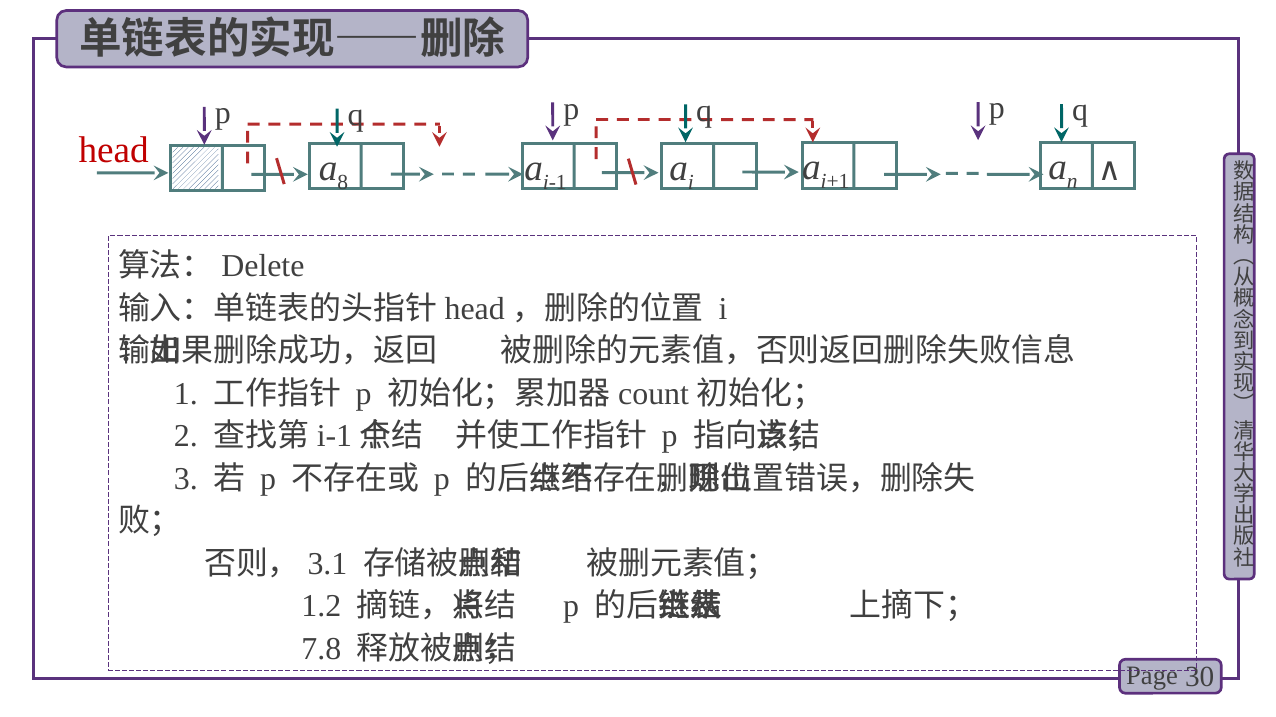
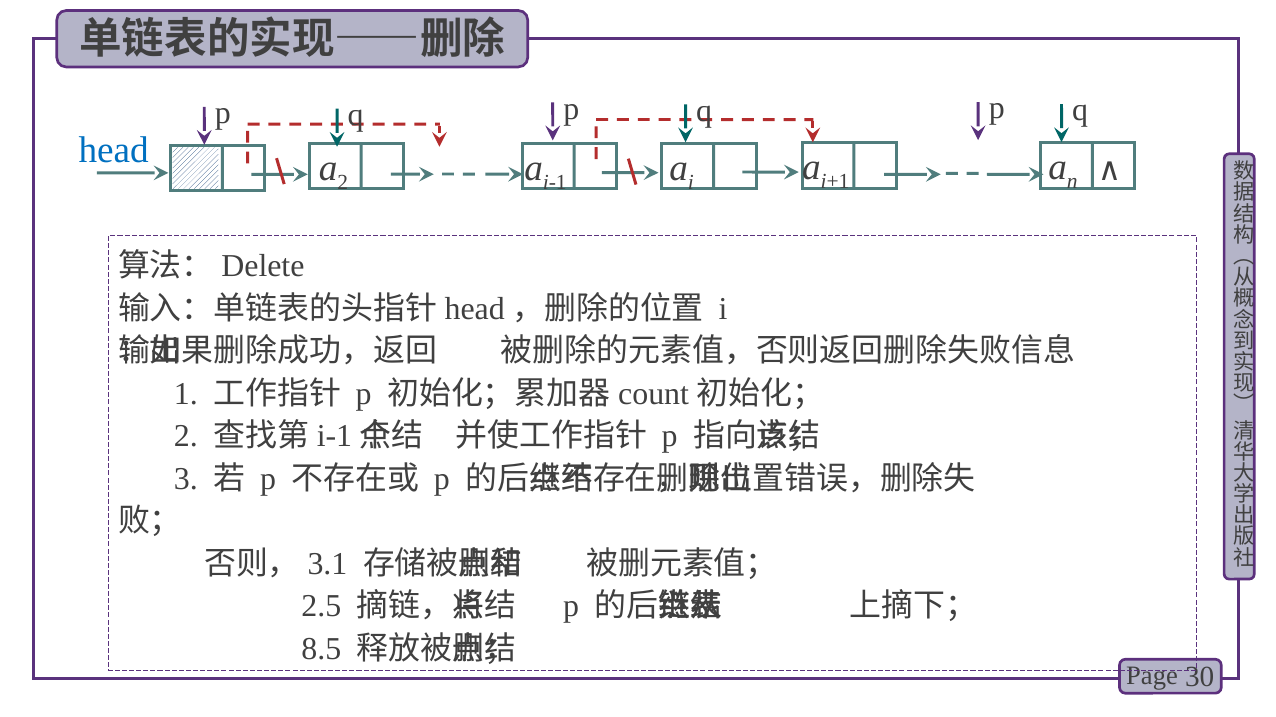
head colour: red -> blue
8 at (343, 183): 8 -> 2
1.2: 1.2 -> 2.5
7.8: 7.8 -> 8.5
